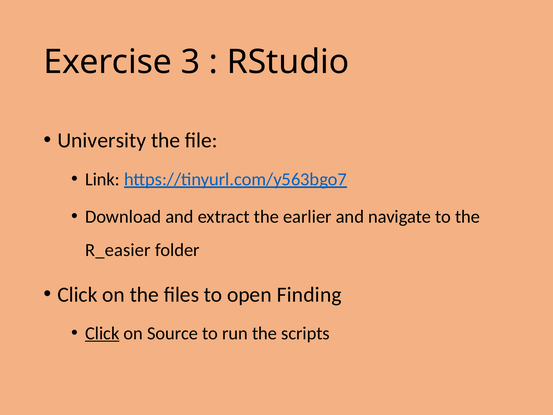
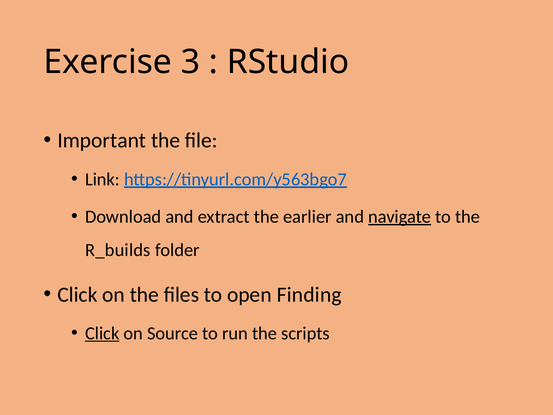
University: University -> Important
navigate underline: none -> present
R_easier: R_easier -> R_builds
